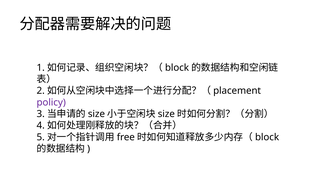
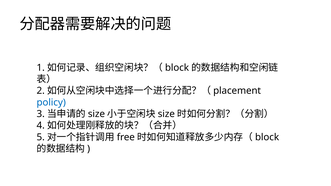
policy colour: purple -> blue
